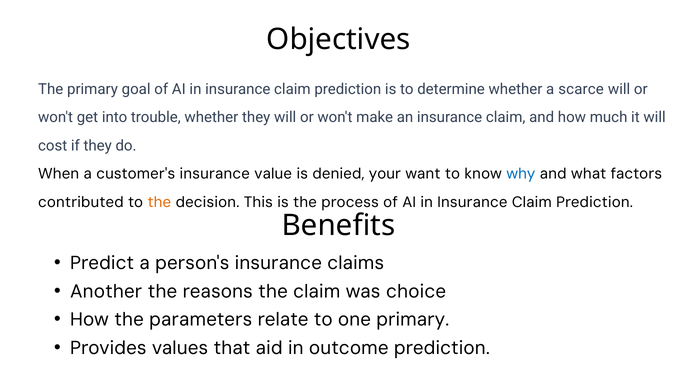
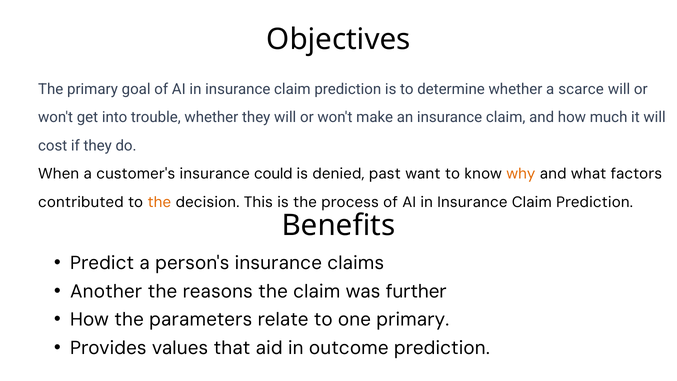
value: value -> could
your: your -> past
why colour: blue -> orange
choice: choice -> further
